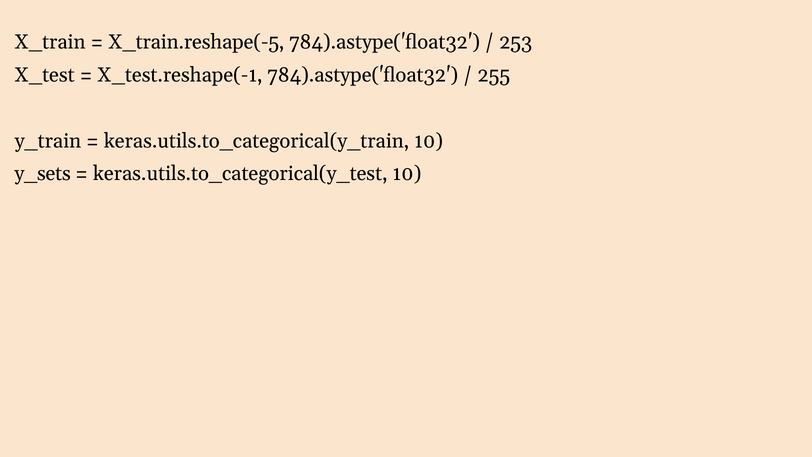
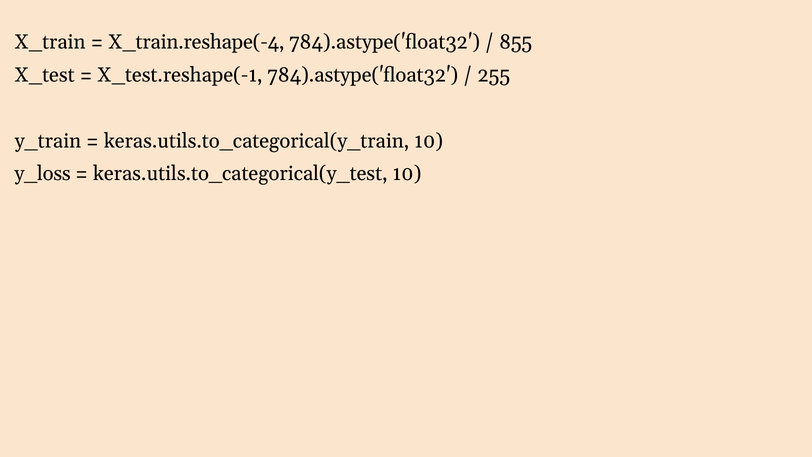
X_train.reshape(-5: X_train.reshape(-5 -> X_train.reshape(-4
253: 253 -> 855
y_sets: y_sets -> y_loss
